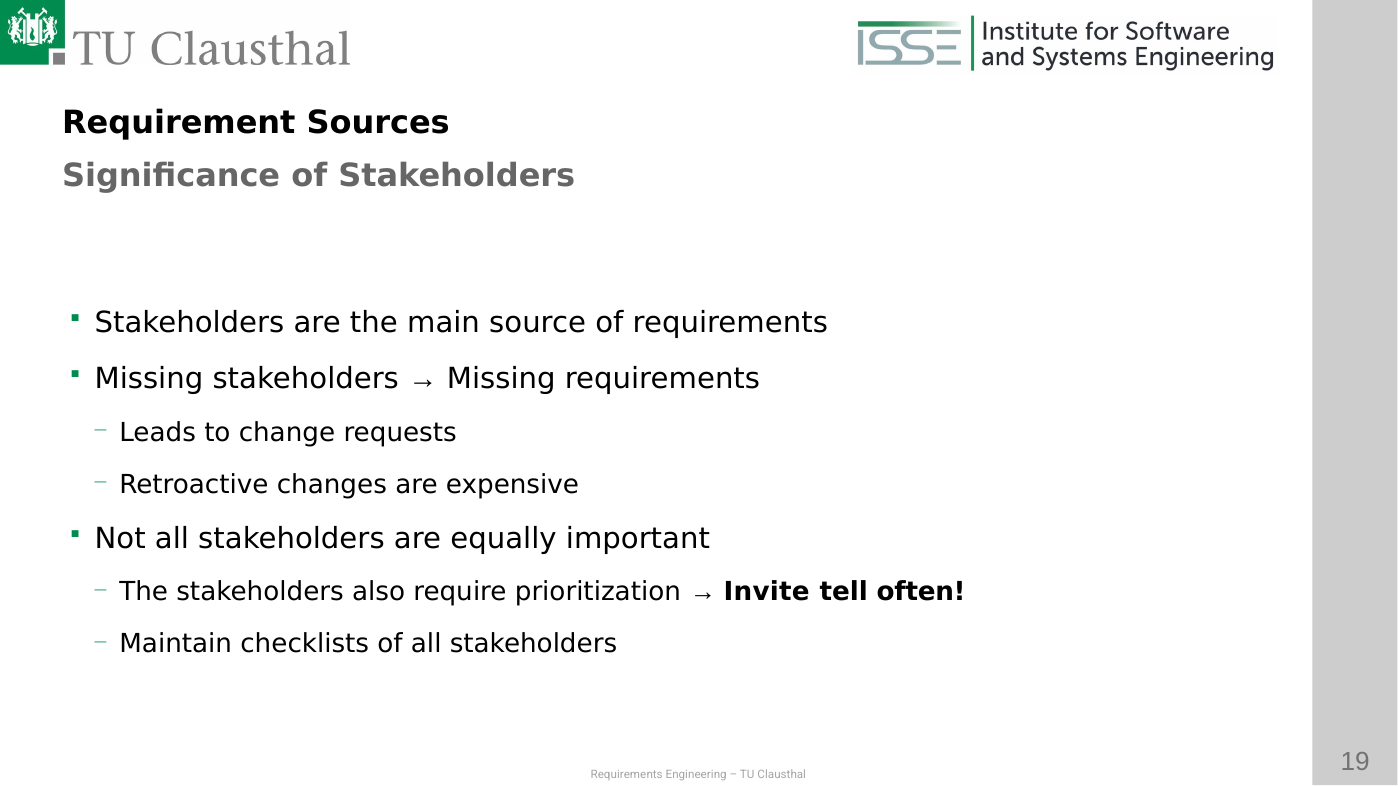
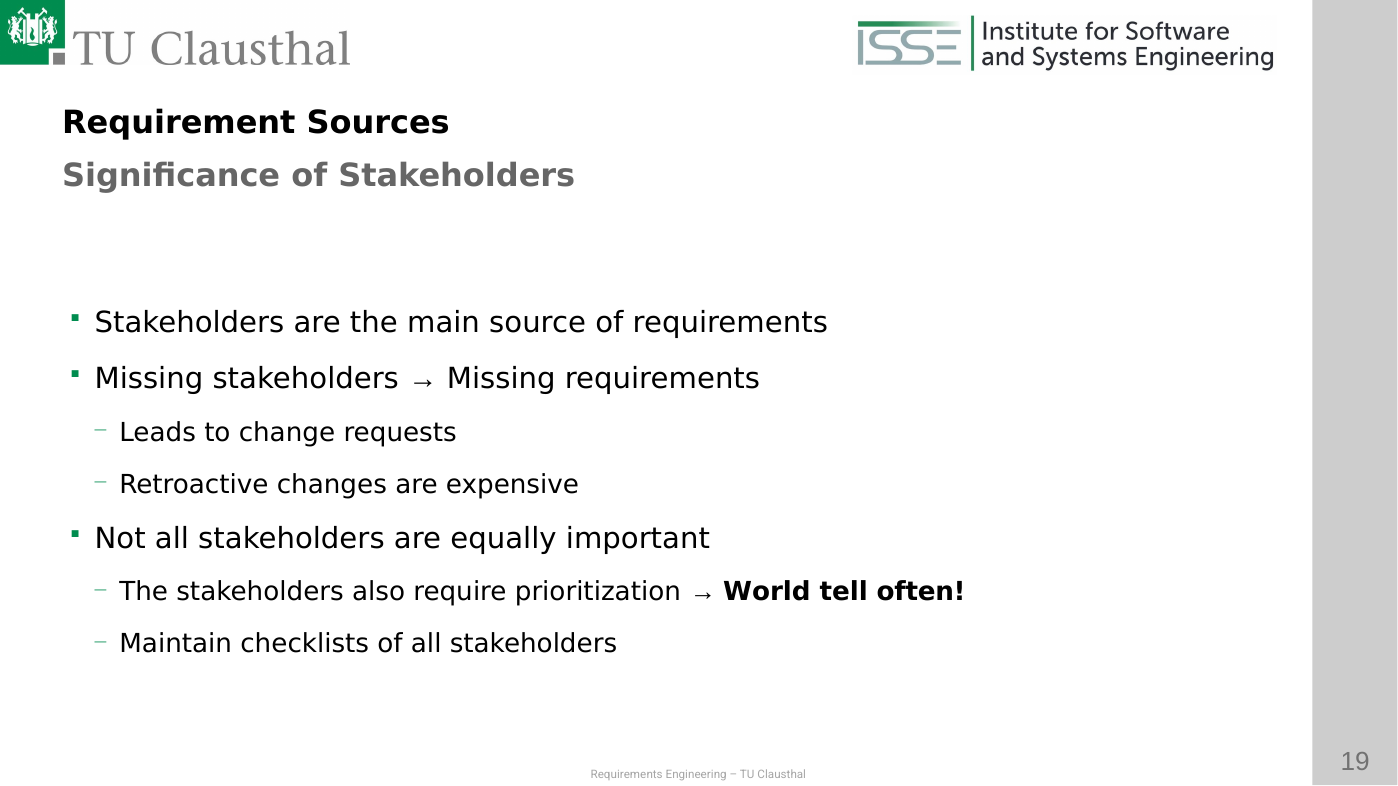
Invite: Invite -> World
